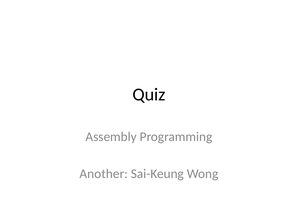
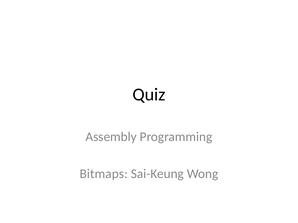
Another: Another -> Bitmaps
